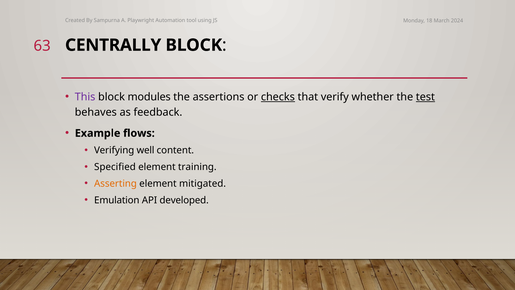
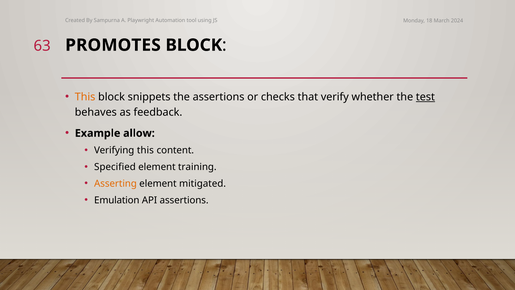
CENTRALLY: CENTRALLY -> PROMOTES
This at (85, 97) colour: purple -> orange
modules: modules -> snippets
checks underline: present -> none
flows: flows -> allow
Verifying well: well -> this
API developed: developed -> assertions
